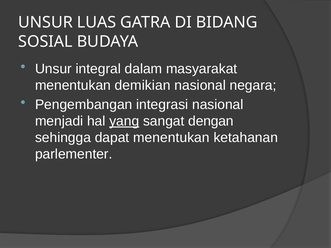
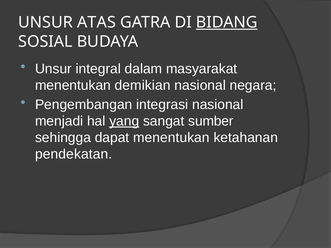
LUAS: LUAS -> ATAS
BIDANG underline: none -> present
dengan: dengan -> sumber
parlementer: parlementer -> pendekatan
